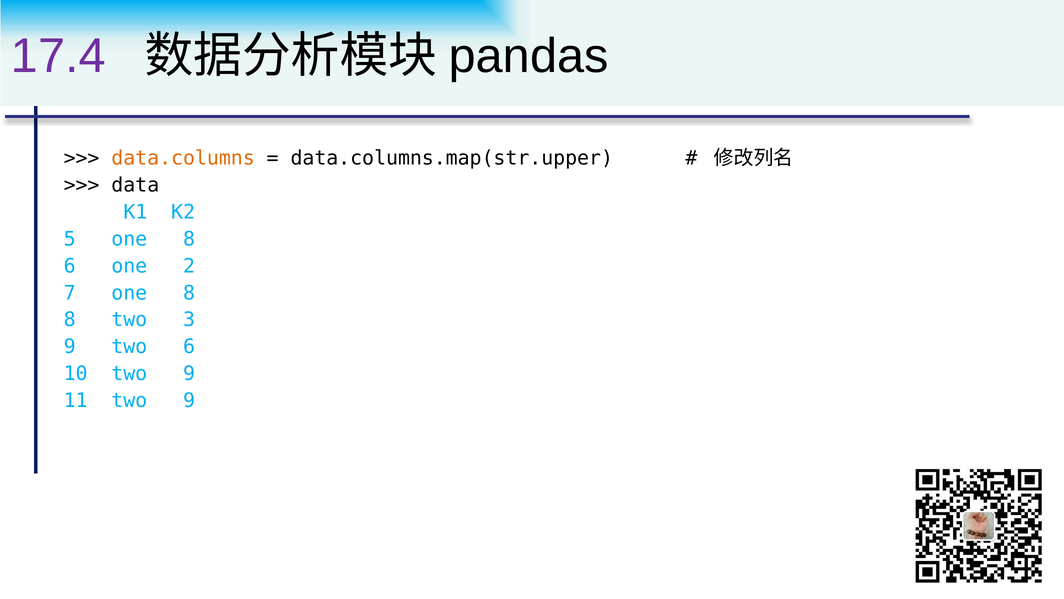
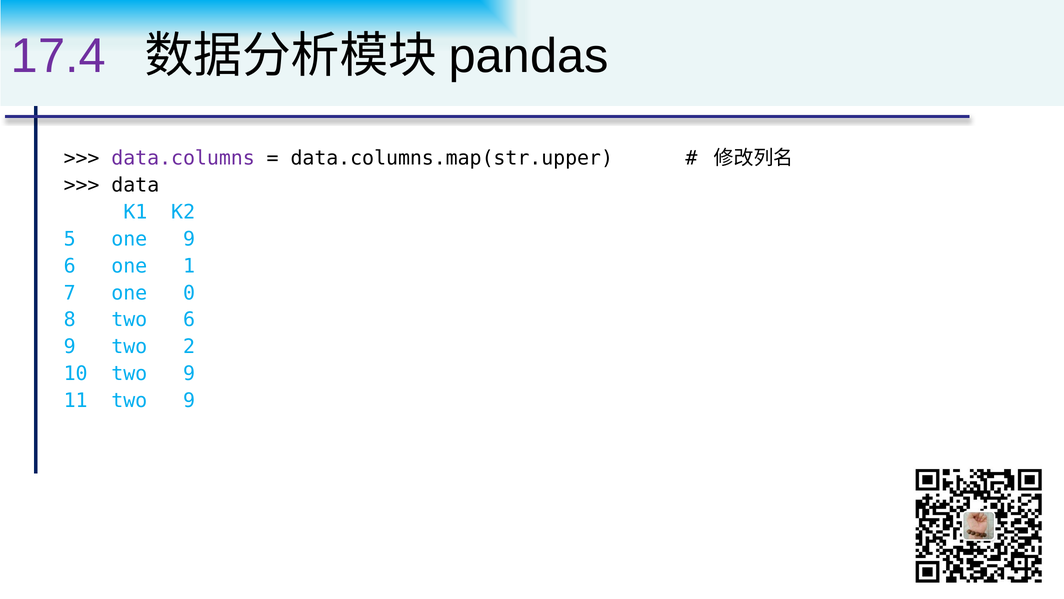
data.columns colour: orange -> purple
5 one 8: 8 -> 9
2: 2 -> 1
7 one 8: 8 -> 0
two 3: 3 -> 6
two 6: 6 -> 2
